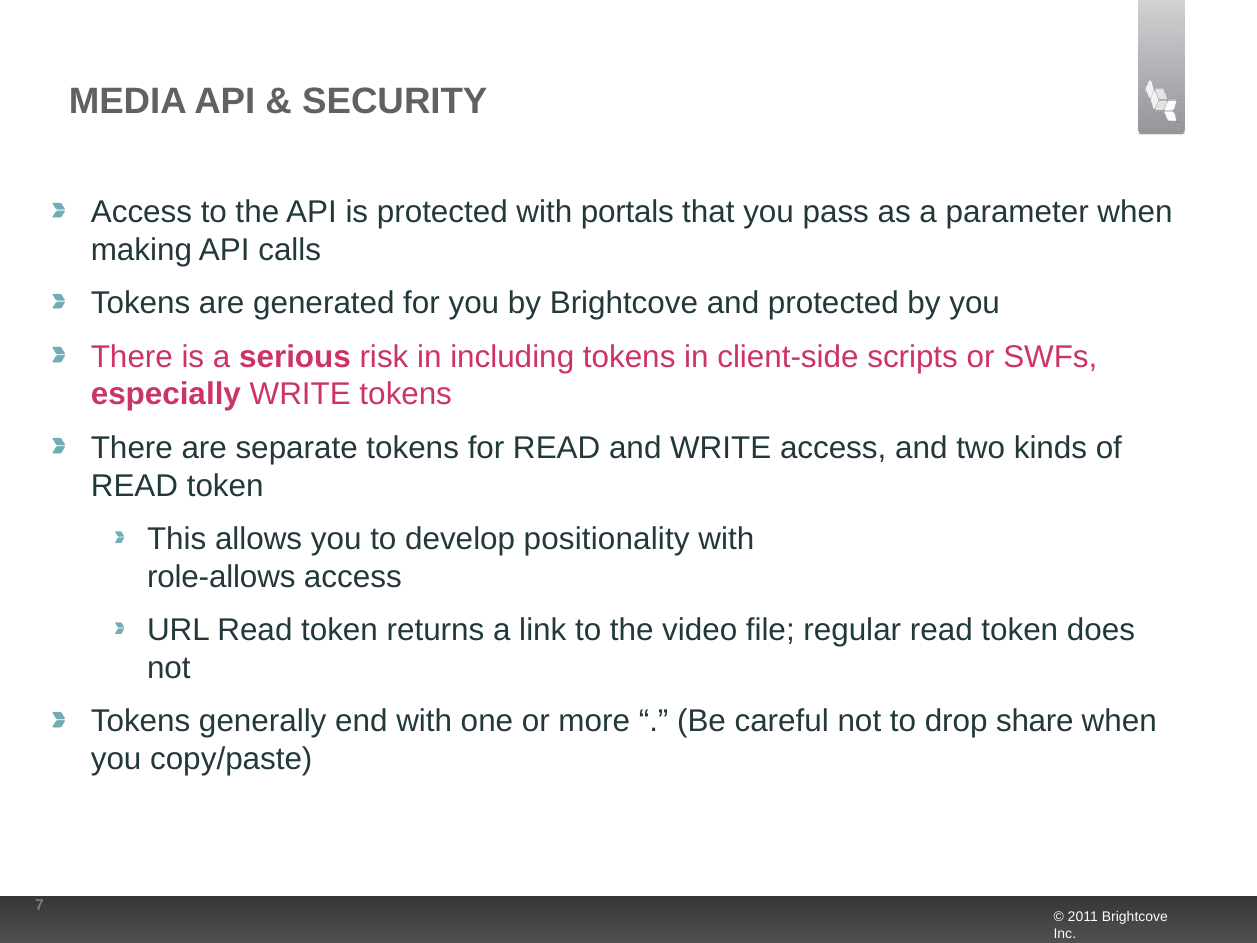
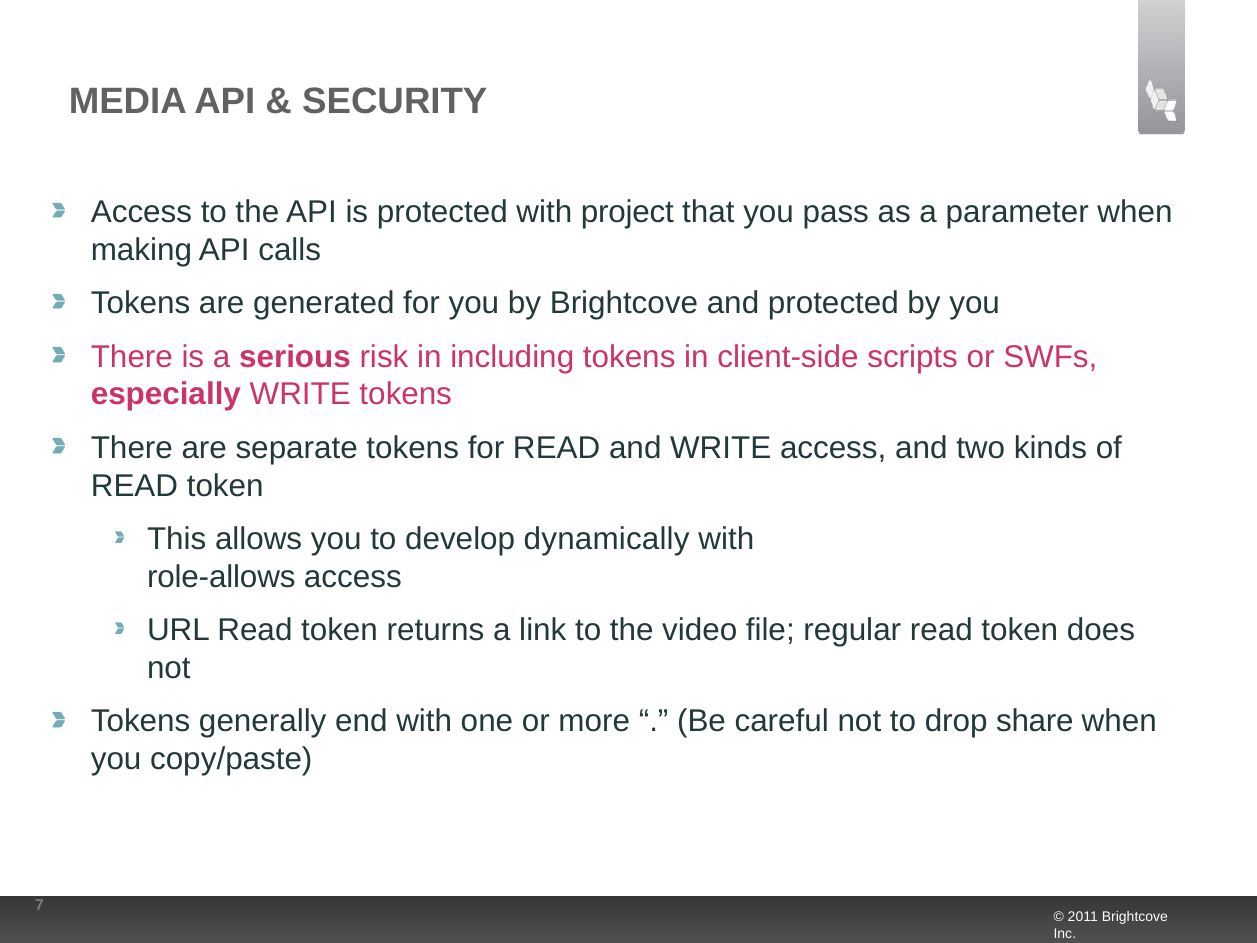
portals: portals -> project
positionality: positionality -> dynamically
